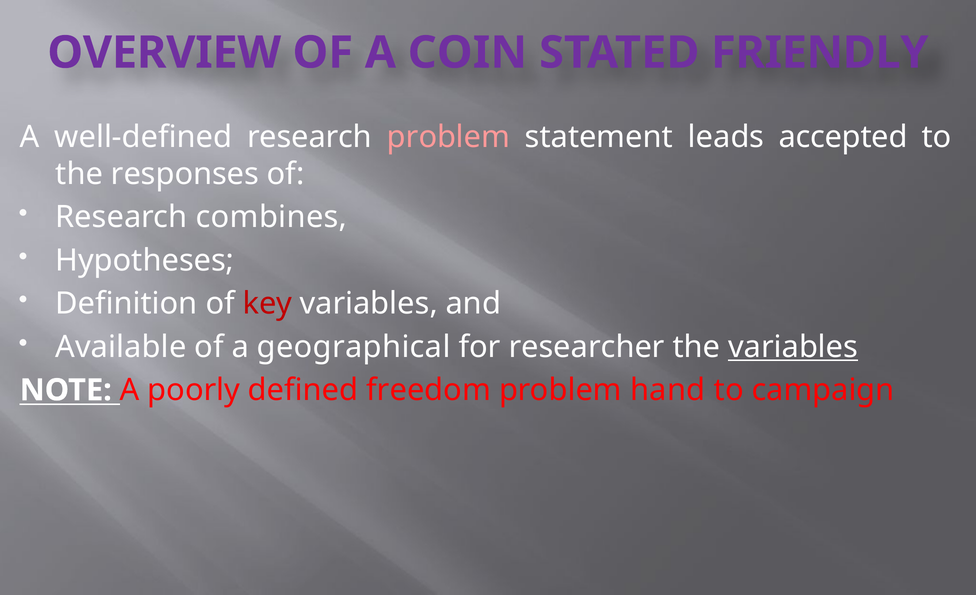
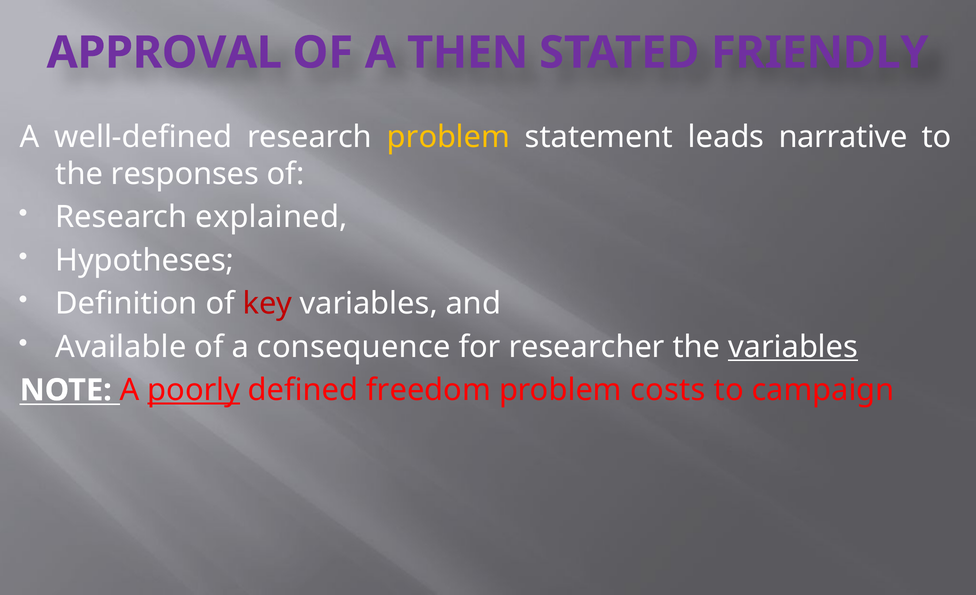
OVERVIEW: OVERVIEW -> APPROVAL
COIN: COIN -> THEN
problem at (448, 137) colour: pink -> yellow
accepted: accepted -> narrative
combines: combines -> explained
geographical: geographical -> consequence
poorly underline: none -> present
hand: hand -> costs
